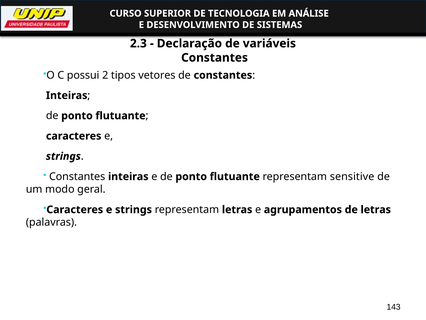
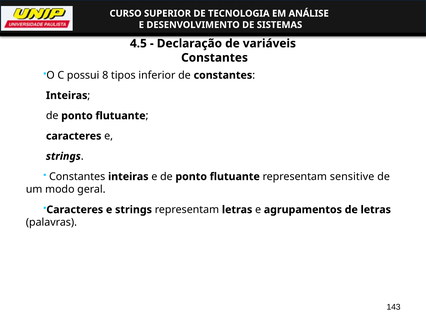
2.3: 2.3 -> 4.5
2: 2 -> 8
vetores: vetores -> inferior
